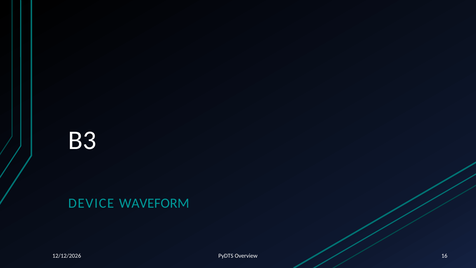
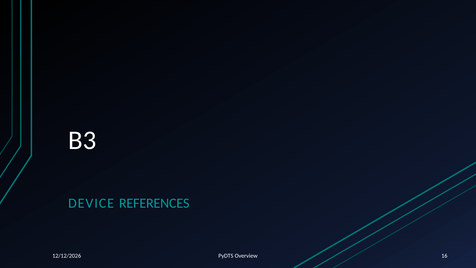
WAVEFORM: WAVEFORM -> REFERENCES
